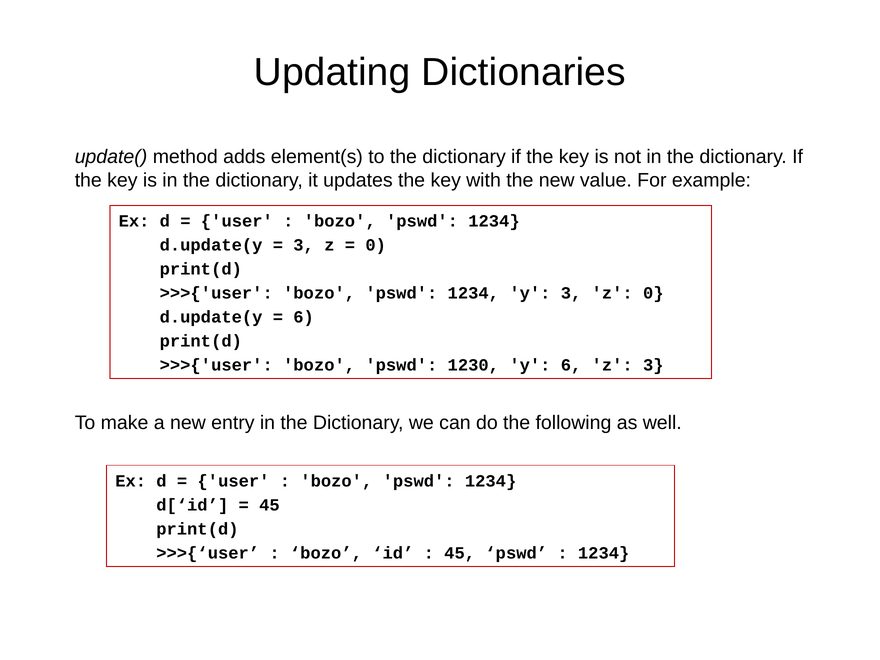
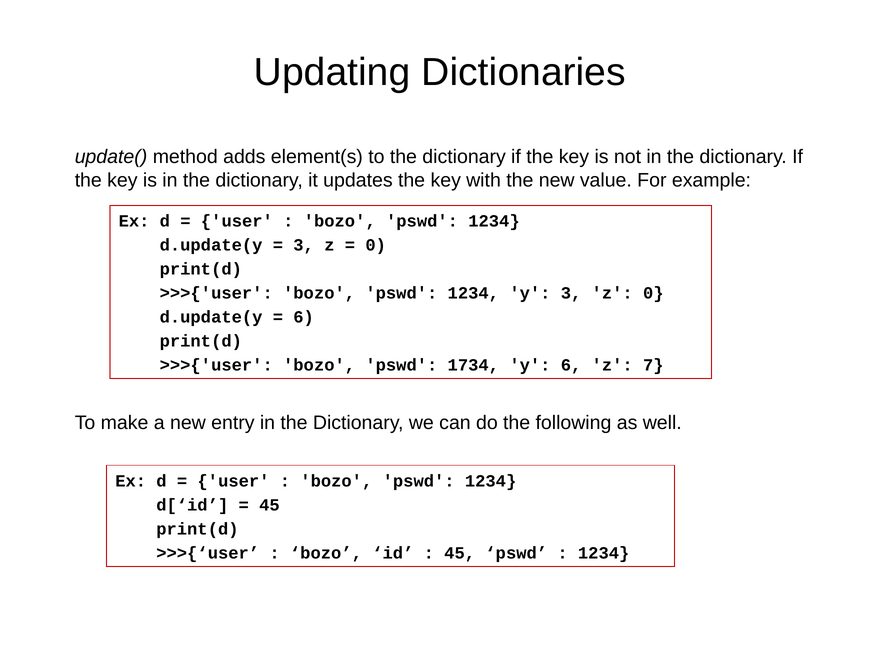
1230: 1230 -> 1734
z 3: 3 -> 7
